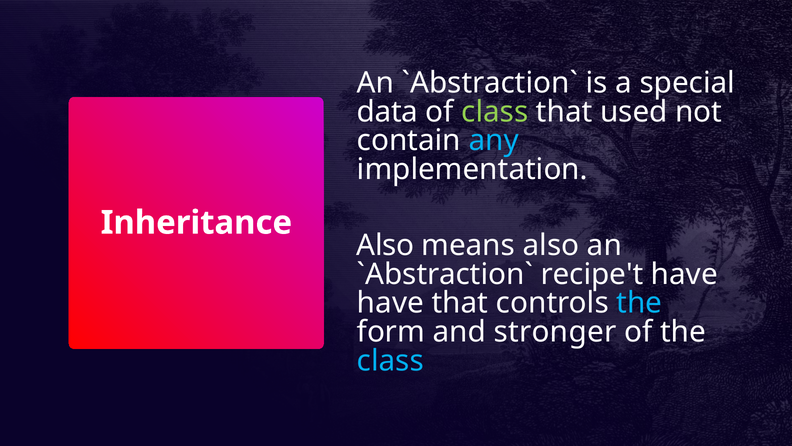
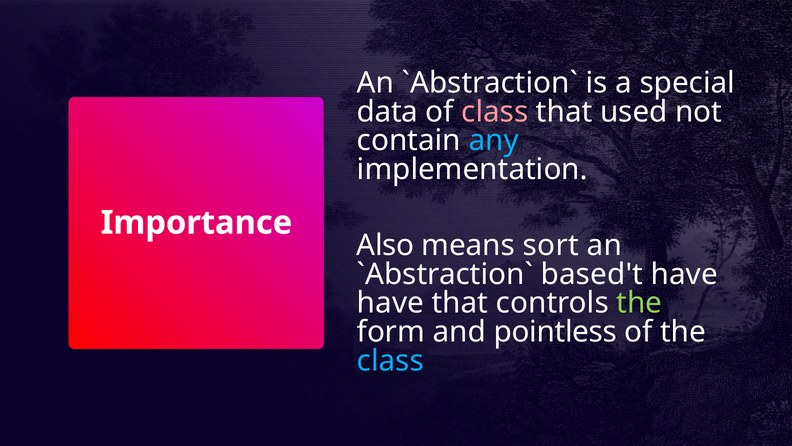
class at (495, 112) colour: light green -> pink
Inheritance: Inheritance -> Importance
means also: also -> sort
recipe't: recipe't -> based't
the at (639, 303) colour: light blue -> light green
stronger: stronger -> pointless
